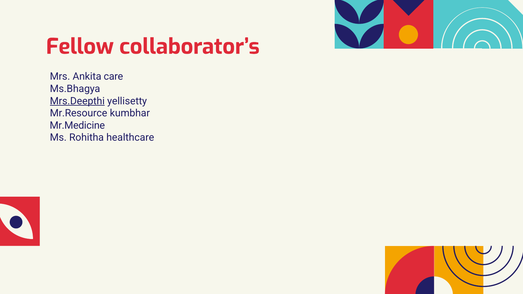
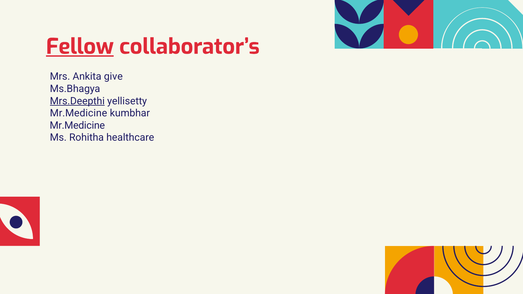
Fellow underline: none -> present
care: care -> give
Mr.Resource at (79, 113): Mr.Resource -> Mr.Medicine
